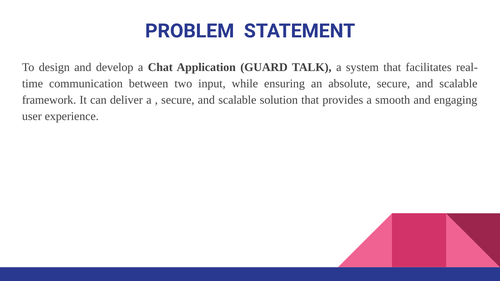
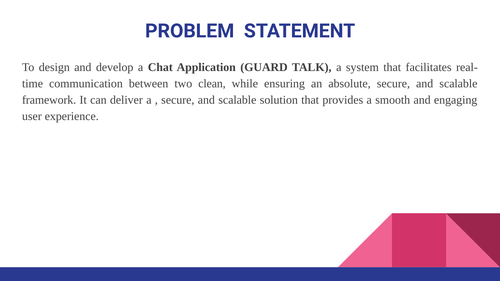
input: input -> clean
